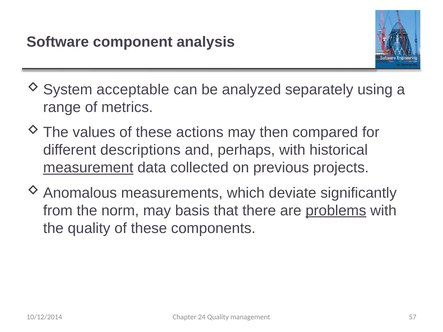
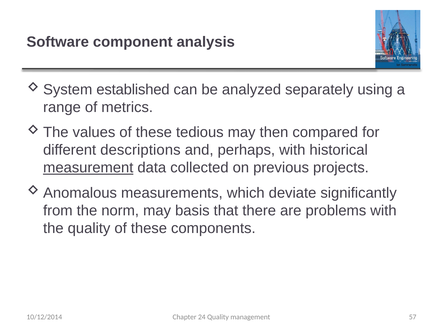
acceptable: acceptable -> established
actions: actions -> tedious
problems underline: present -> none
